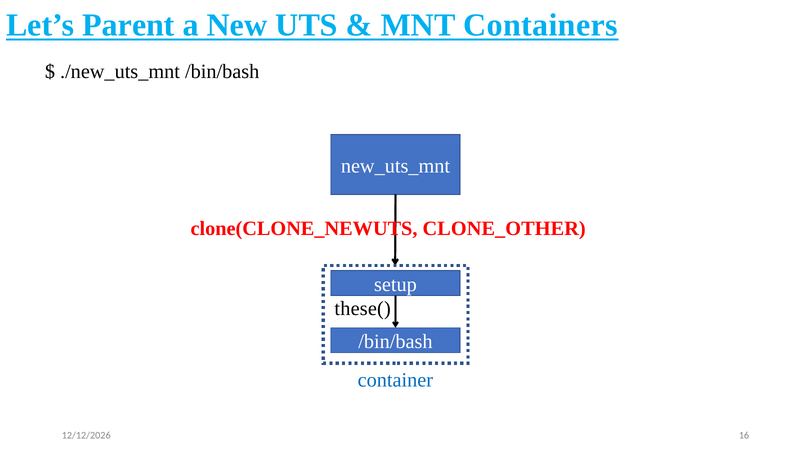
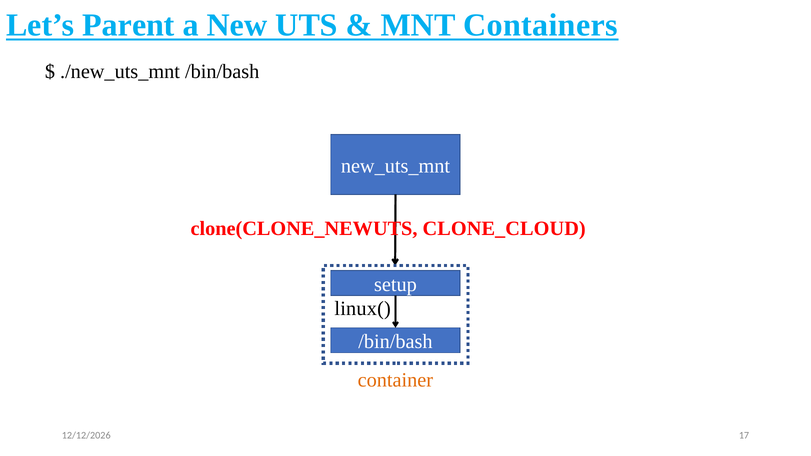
CLONE_OTHER: CLONE_OTHER -> CLONE_CLOUD
these(: these( -> linux(
container colour: blue -> orange
16: 16 -> 17
